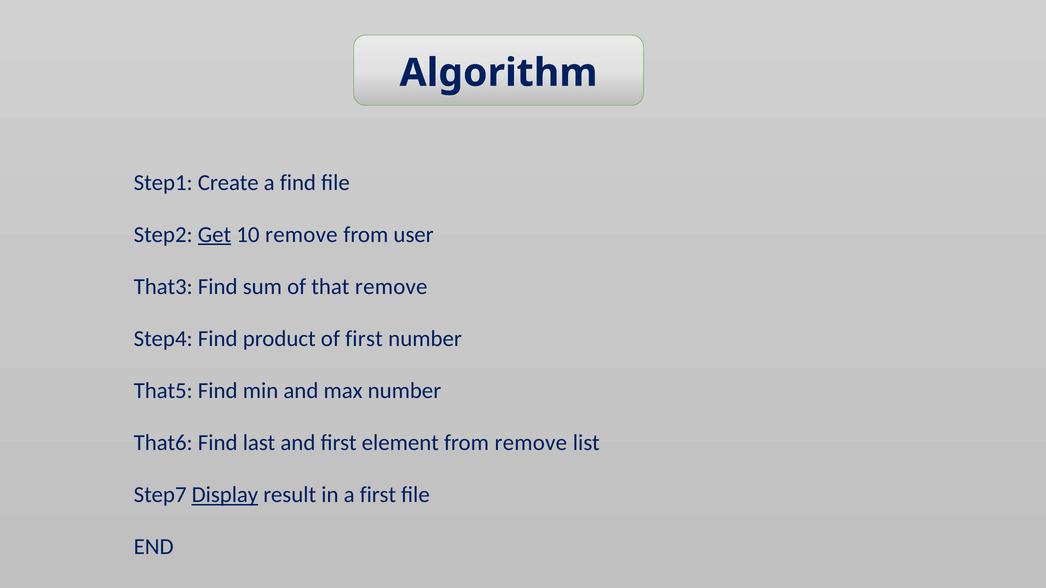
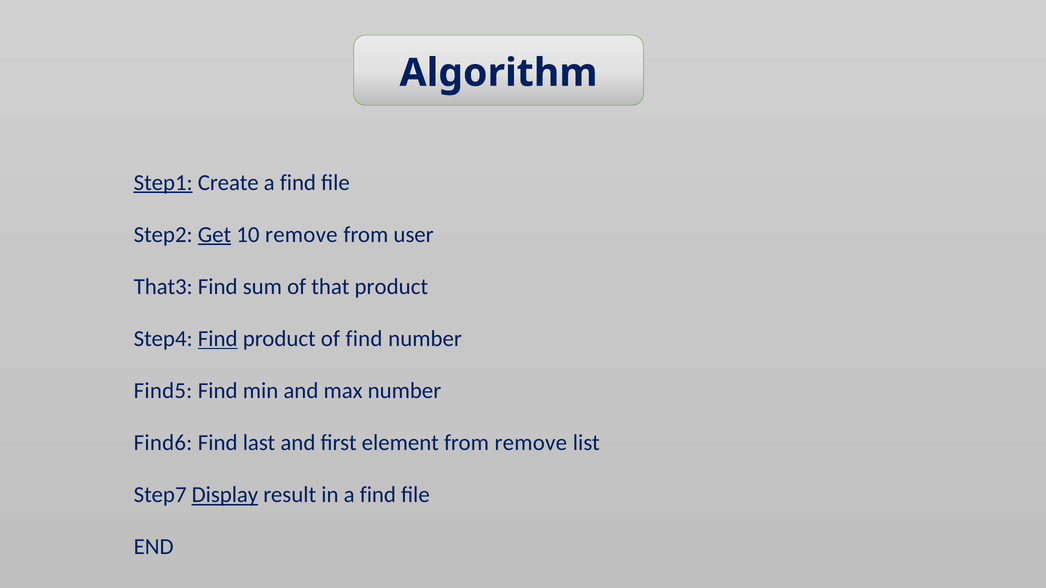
Step1 underline: none -> present
that remove: remove -> product
Find at (218, 339) underline: none -> present
of first: first -> find
That5: That5 -> Find5
That6: That6 -> Find6
in a first: first -> find
